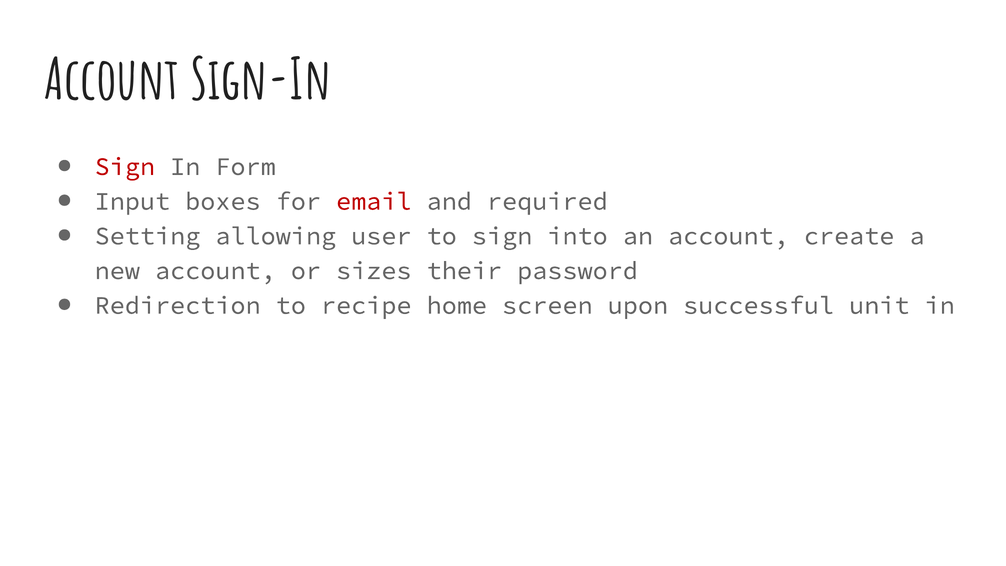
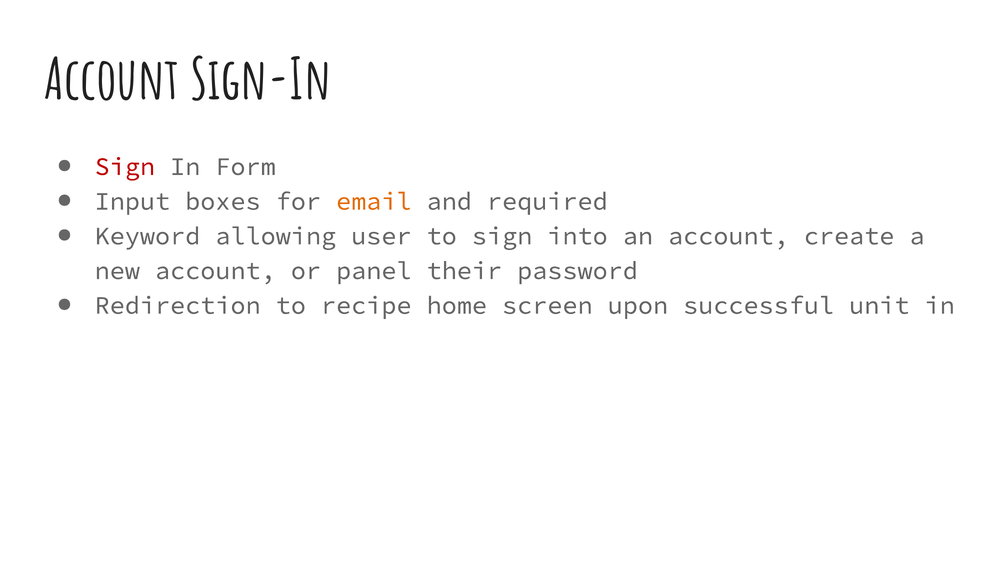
email colour: red -> orange
Setting: Setting -> Keyword
sizes: sizes -> panel
